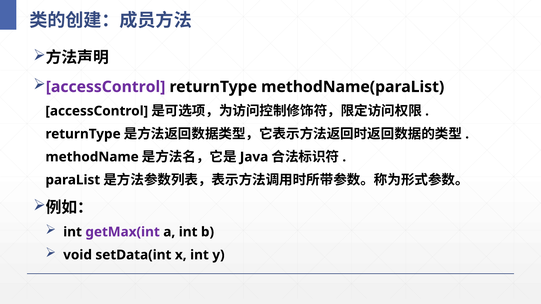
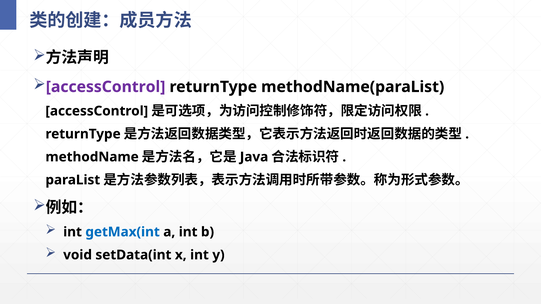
getMax(int colour: purple -> blue
